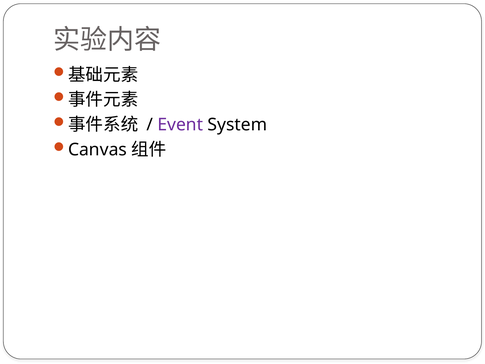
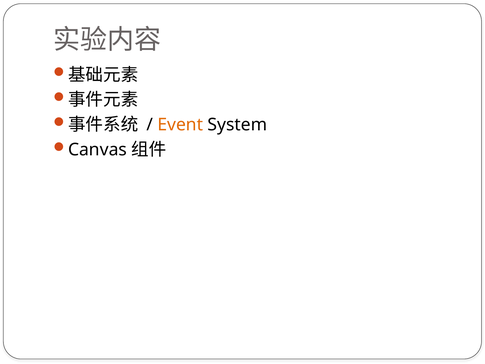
Event colour: purple -> orange
